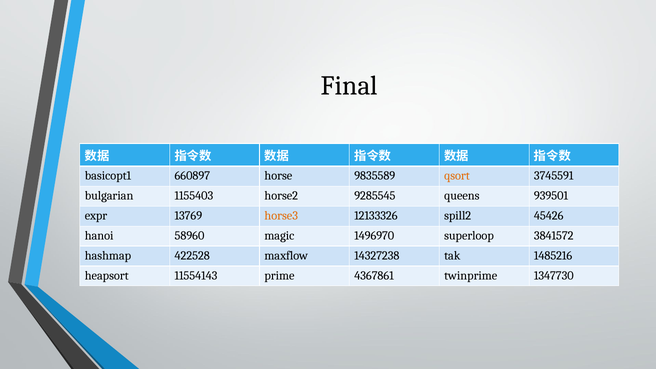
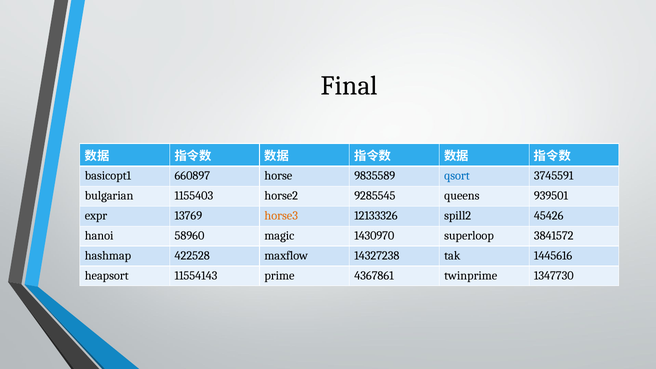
qsort colour: orange -> blue
1496970: 1496970 -> 1430970
1485216: 1485216 -> 1445616
